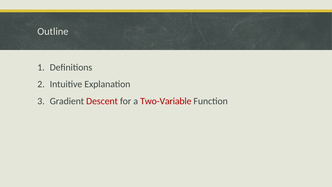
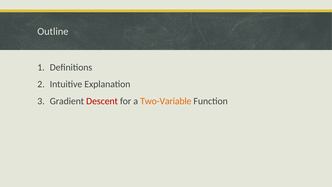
Two-Variable colour: red -> orange
